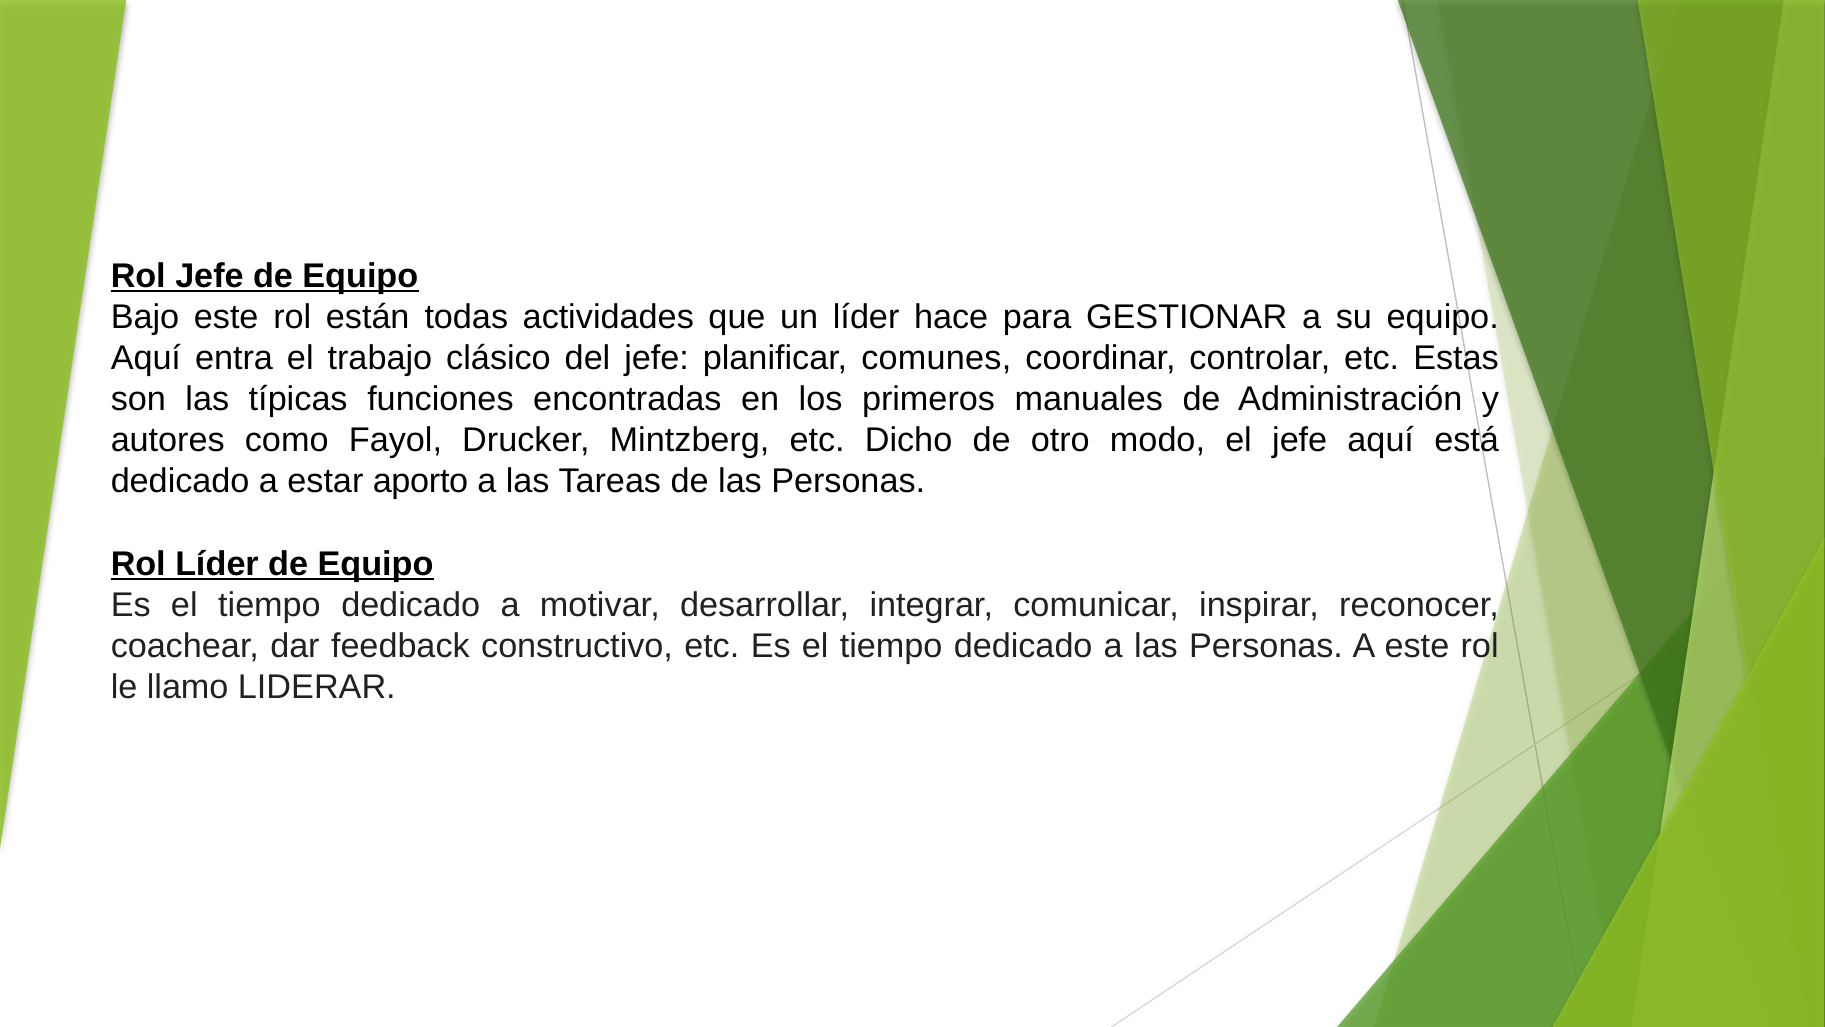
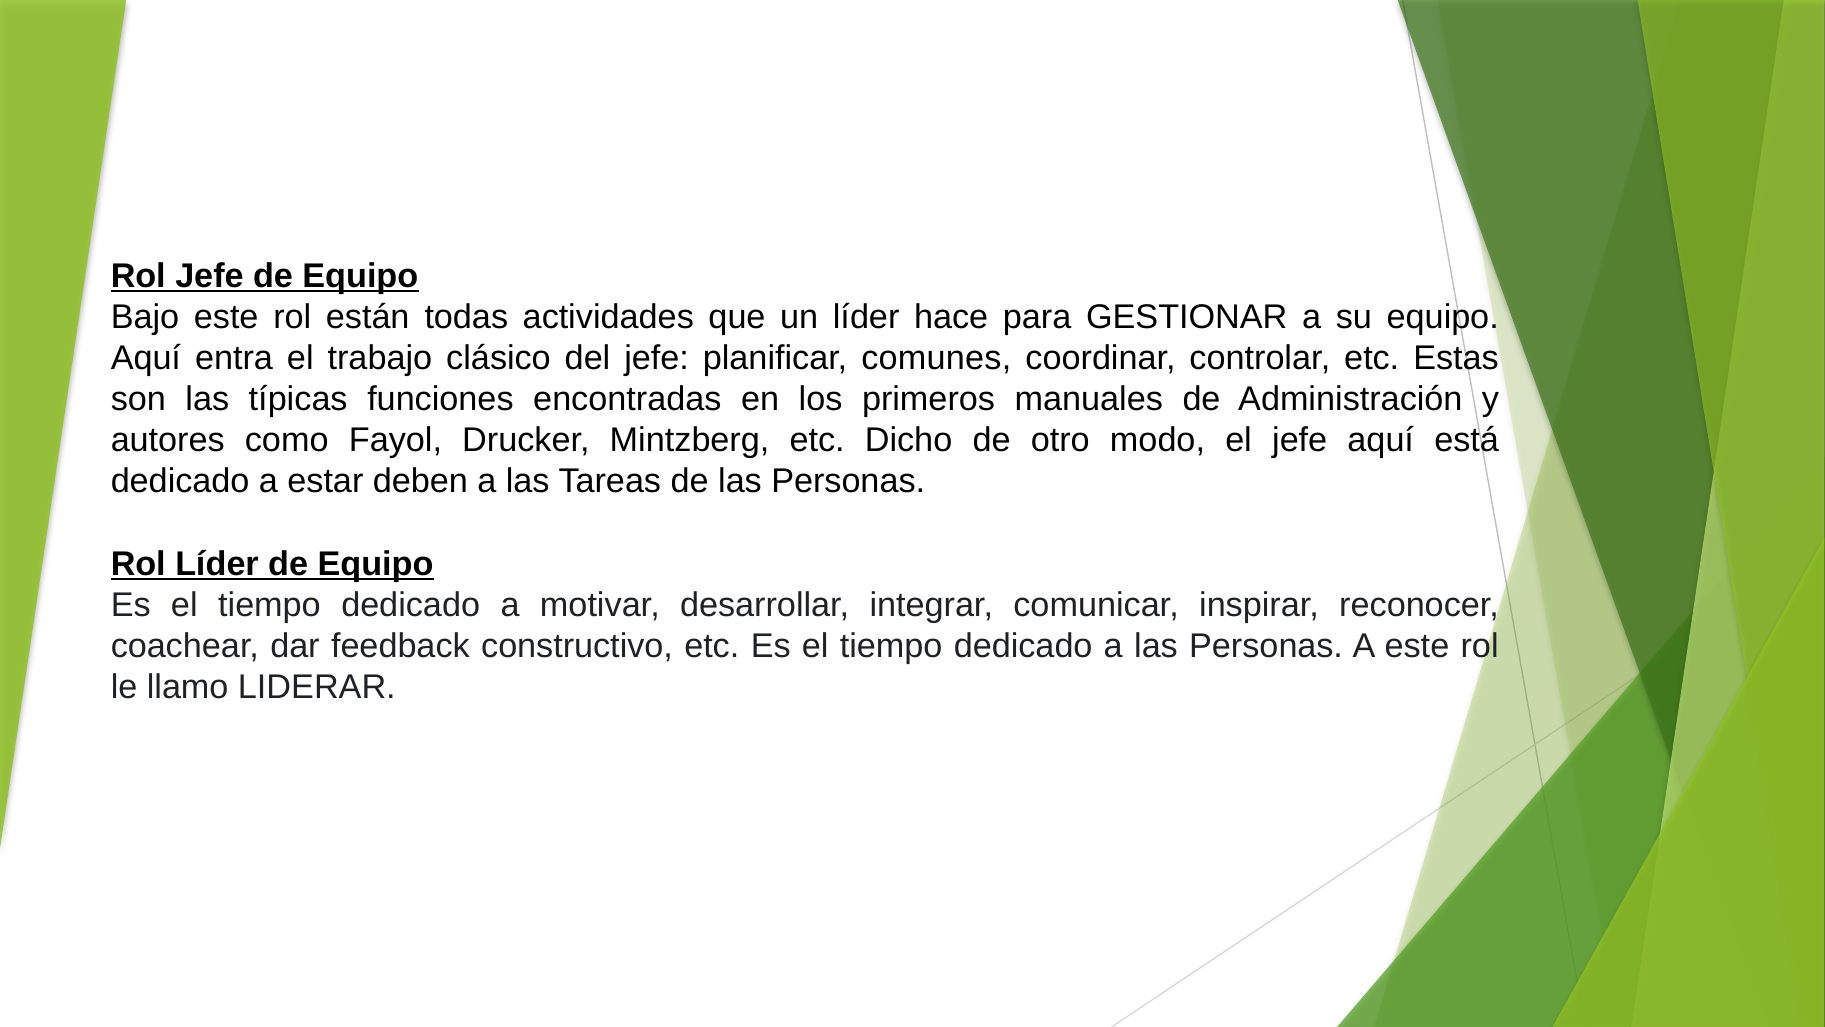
aporto: aporto -> deben
